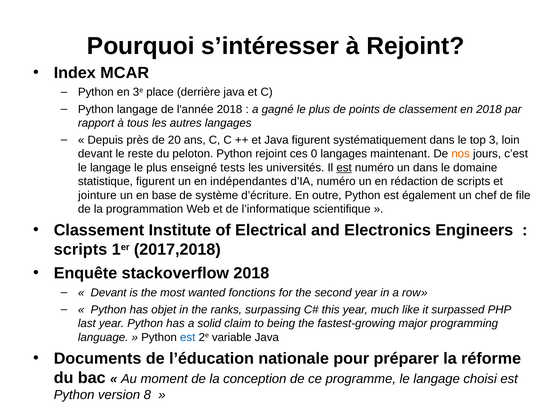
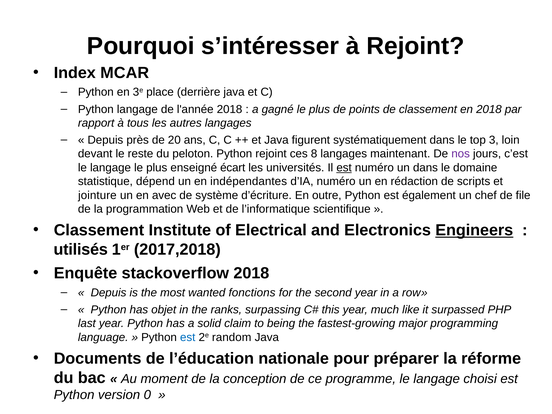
0: 0 -> 8
nos colour: orange -> purple
tests: tests -> écart
statistique figurent: figurent -> dépend
base: base -> avec
Engineers underline: none -> present
scripts at (81, 250): scripts -> utilisés
Devant at (109, 293): Devant -> Depuis
variable: variable -> random
8: 8 -> 0
